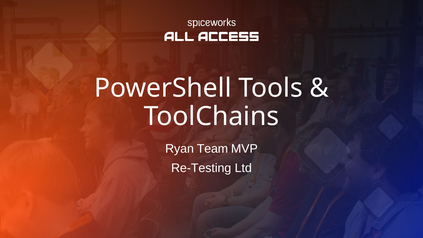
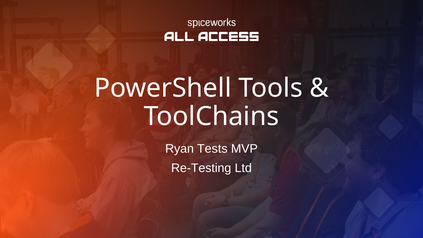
Team: Team -> Tests
